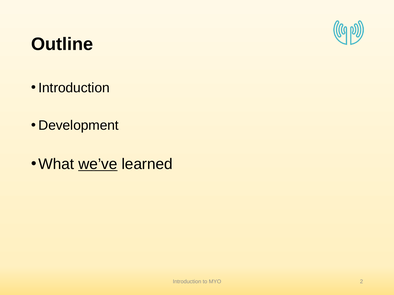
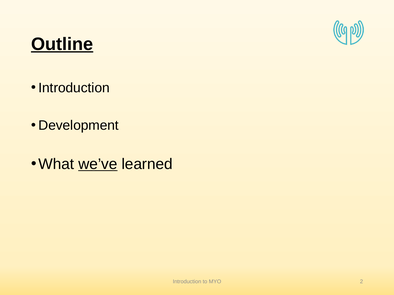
Outline underline: none -> present
